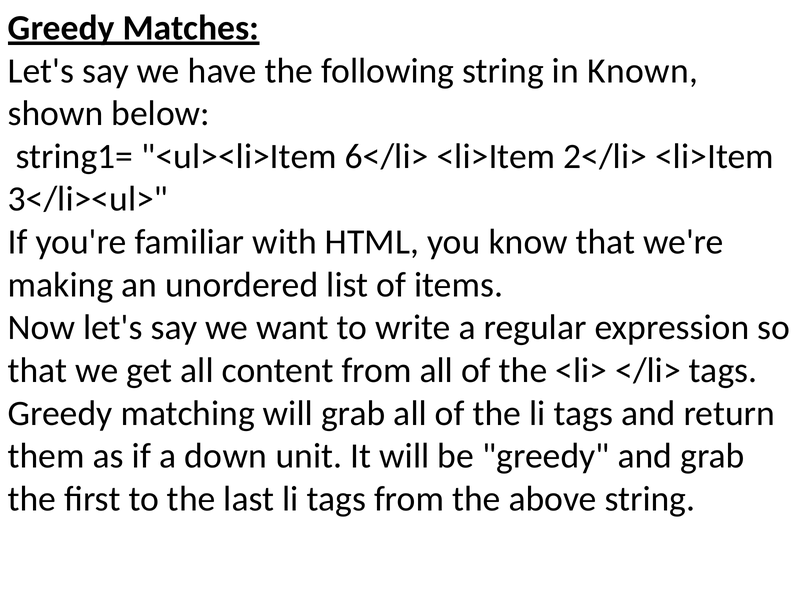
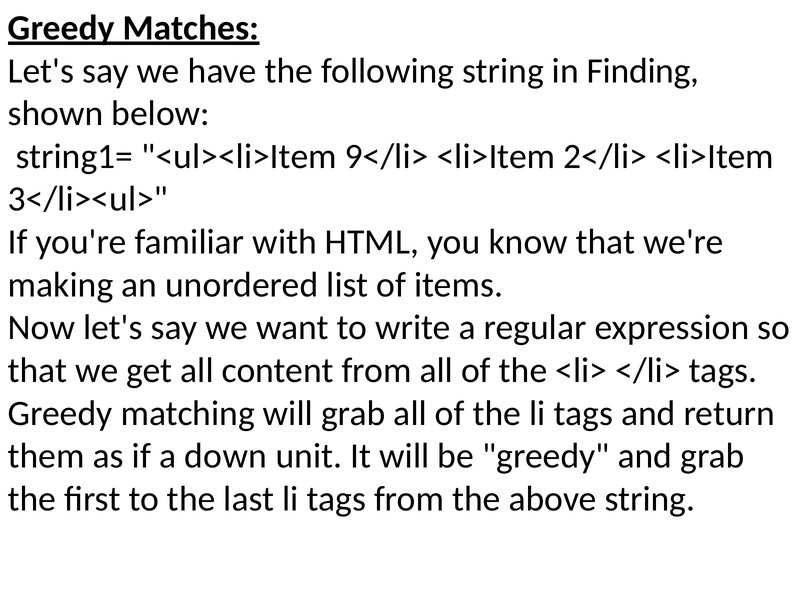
Known: Known -> Finding
6</li>: 6</li> -> 9</li>
